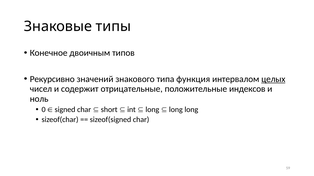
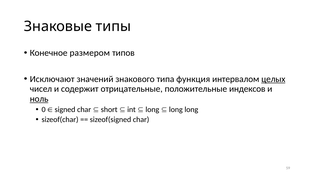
двоичным: двоичным -> размером
Рекурсивно: Рекурсивно -> Исключают
ноль underline: none -> present
